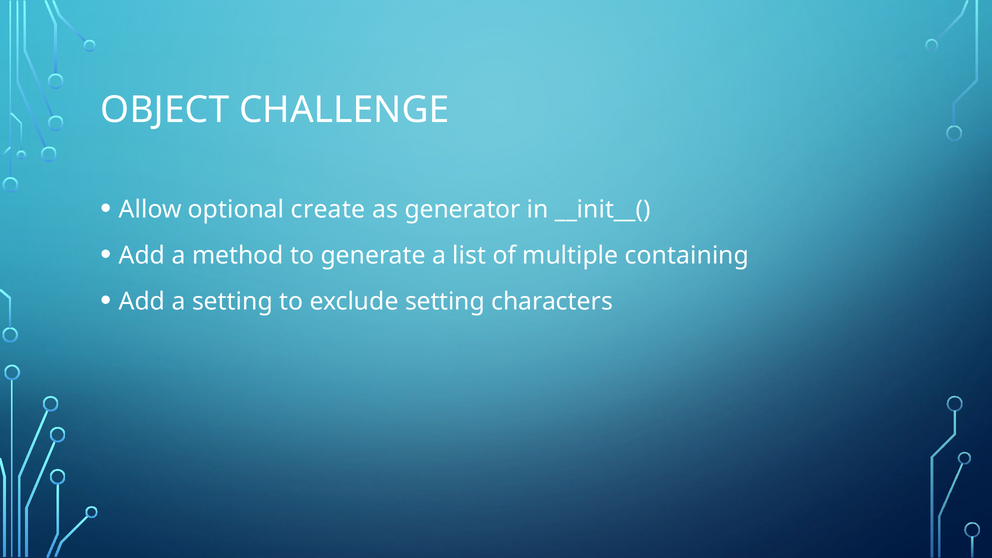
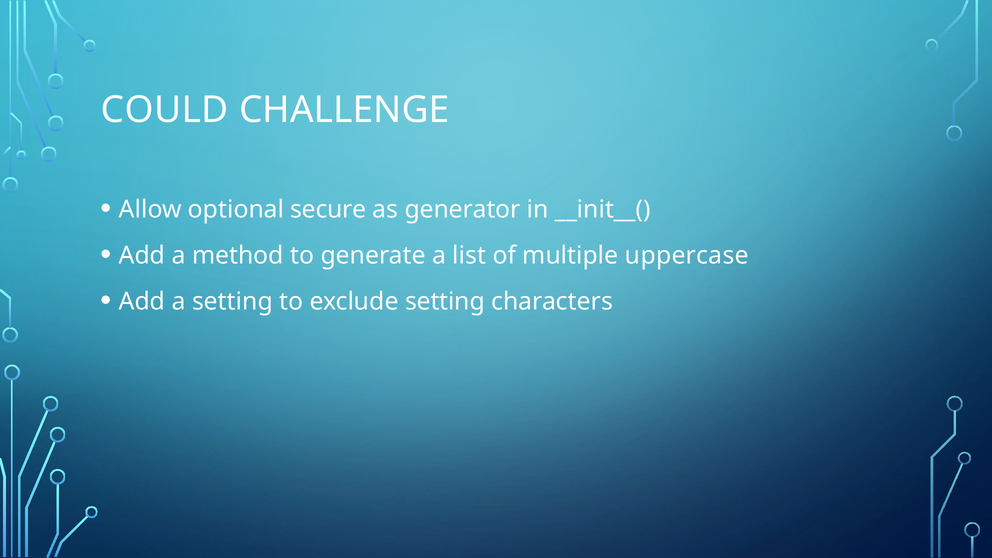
OBJECT: OBJECT -> COULD
create: create -> secure
containing: containing -> uppercase
